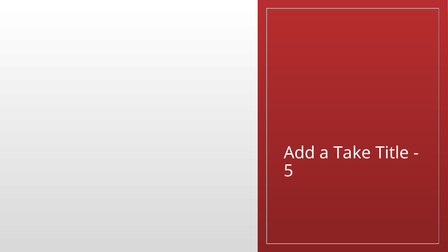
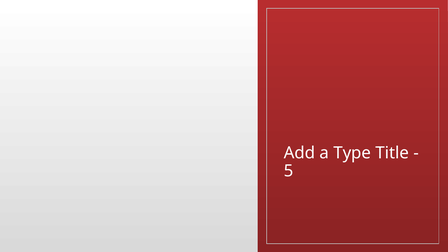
Take: Take -> Type
